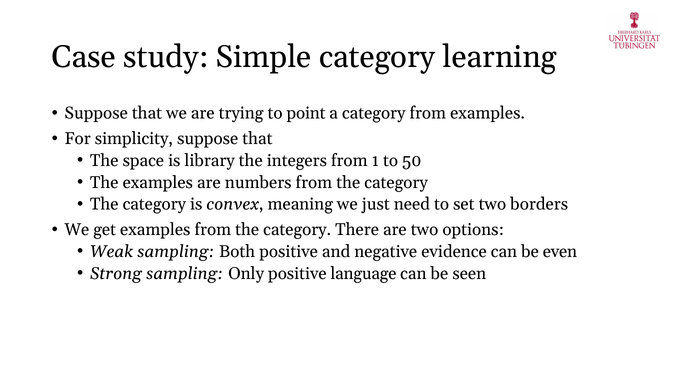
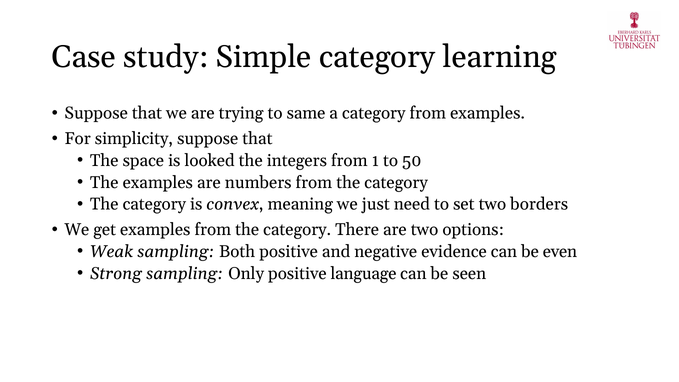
point: point -> same
library: library -> looked
